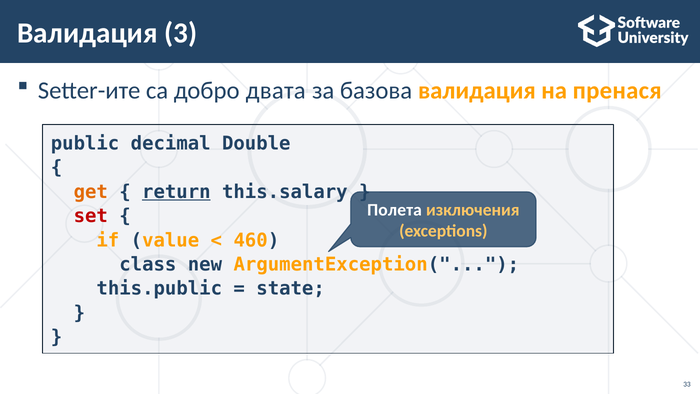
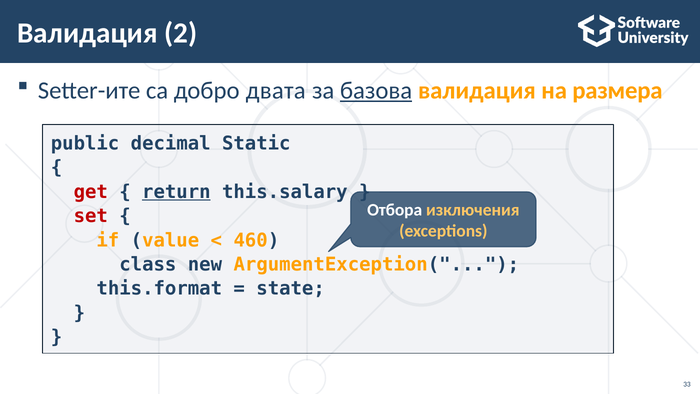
3: 3 -> 2
базова underline: none -> present
пренася: пренася -> размера
Double: Double -> Static
get colour: orange -> red
Полета: Полета -> Отбора
this.public: this.public -> this.format
